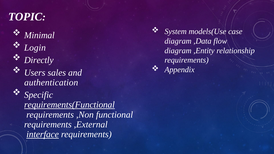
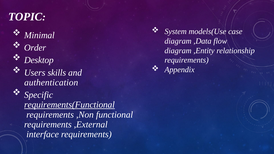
Login: Login -> Order
Directly: Directly -> Desktop
sales: sales -> skills
interface underline: present -> none
